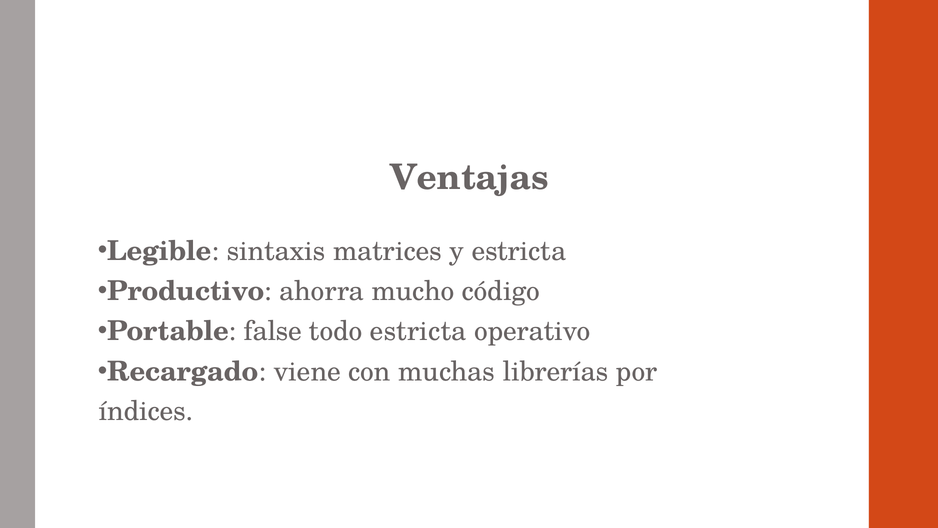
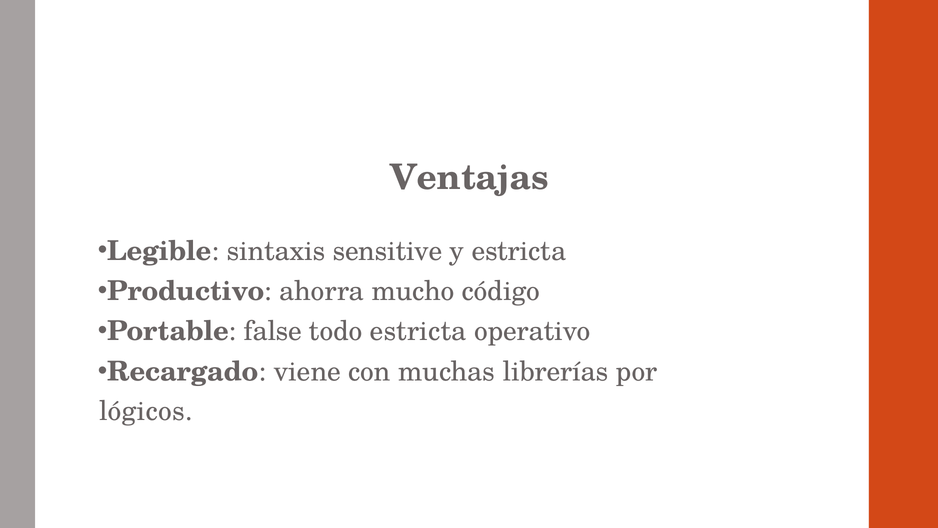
matrices: matrices -> sensitive
índices: índices -> lógicos
